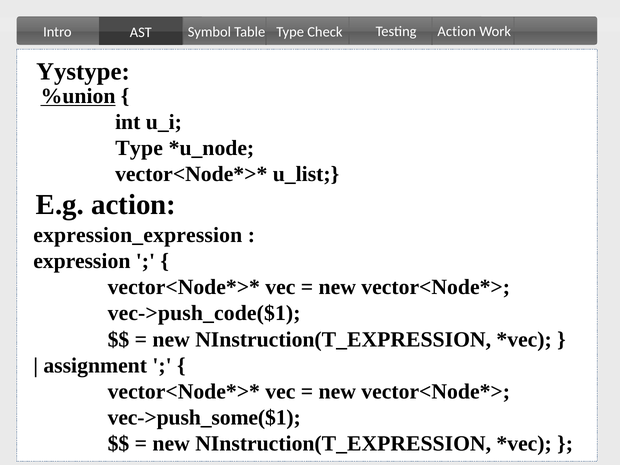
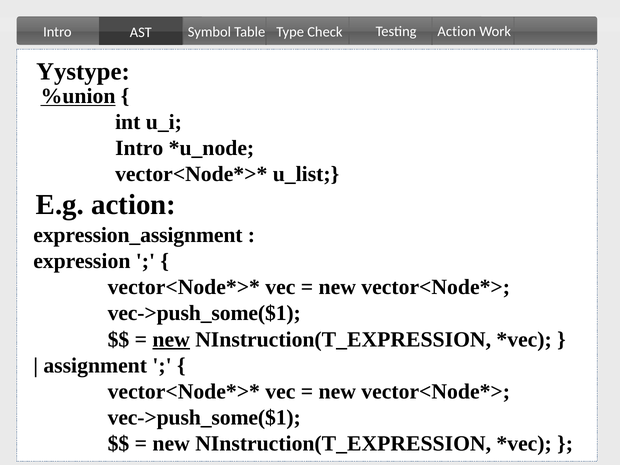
Type at (139, 148): Type -> Intro
expression_expression: expression_expression -> expression_assignment
vec->push_code($1 at (204, 313): vec->push_code($1 -> vec->push_some($1
new at (171, 339) underline: none -> present
